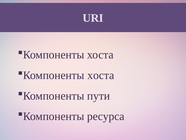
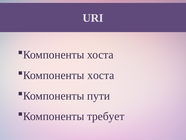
ресурса: ресурса -> требует
